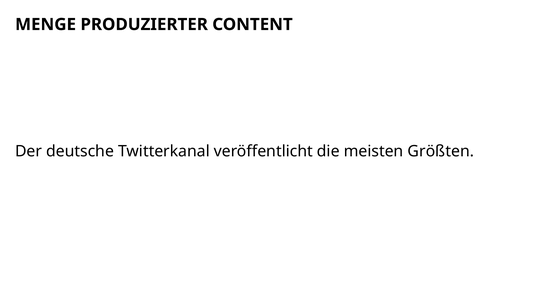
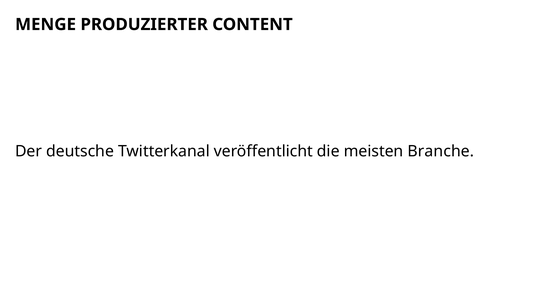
Größten: Größten -> Branche
